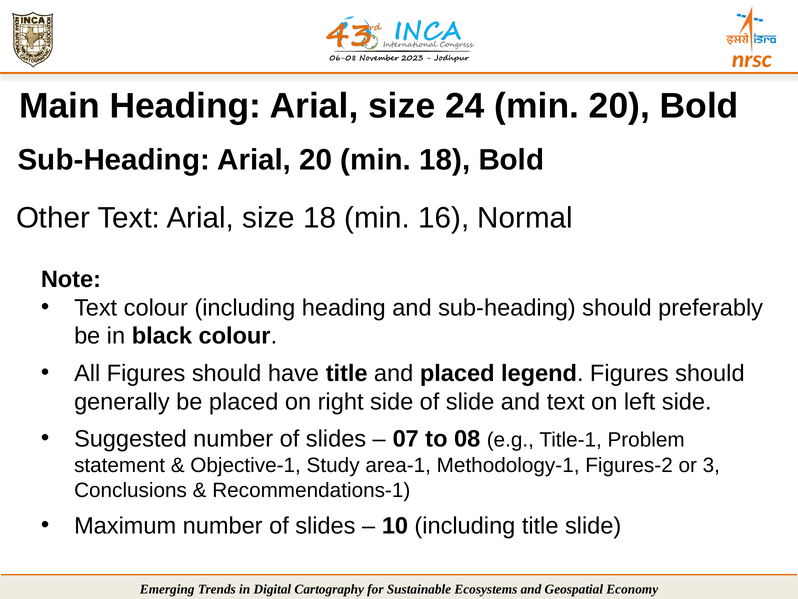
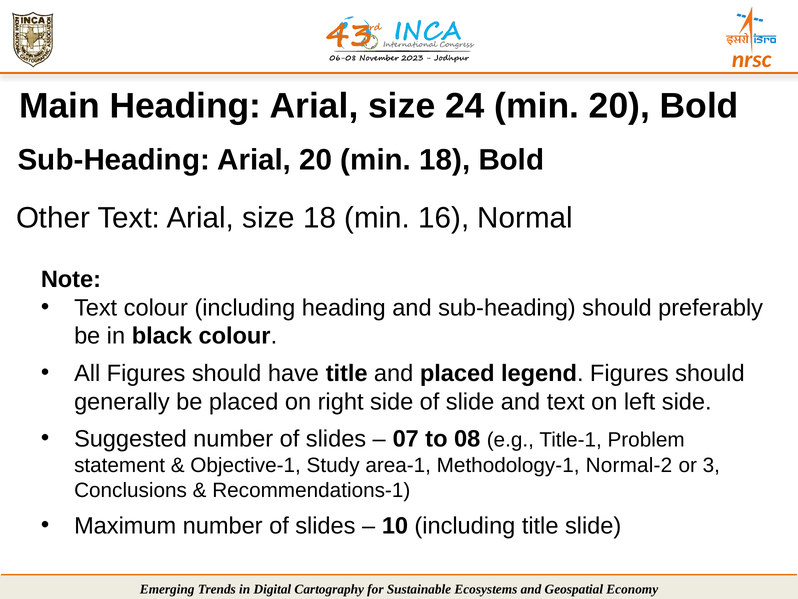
Figures-2: Figures-2 -> Normal-2
